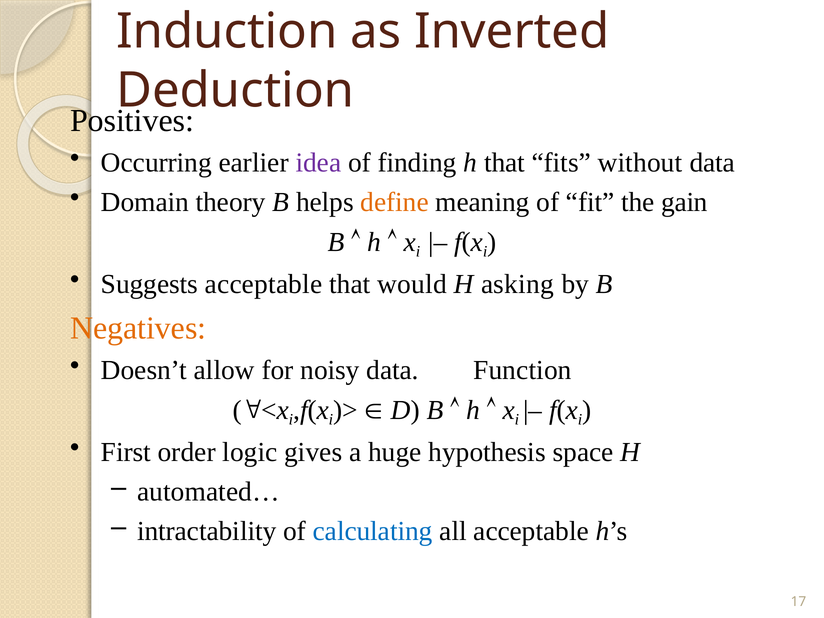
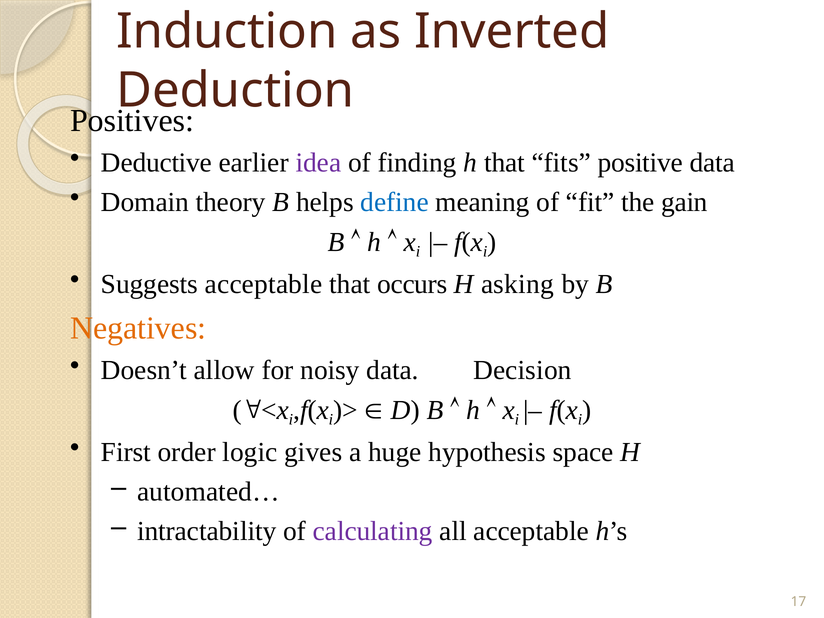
Occurring: Occurring -> Deductive
without: without -> positive
define colour: orange -> blue
would: would -> occurs
Function: Function -> Decision
calculating colour: blue -> purple
